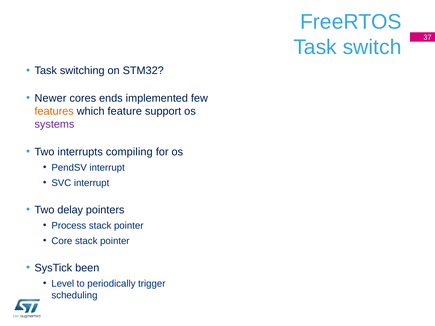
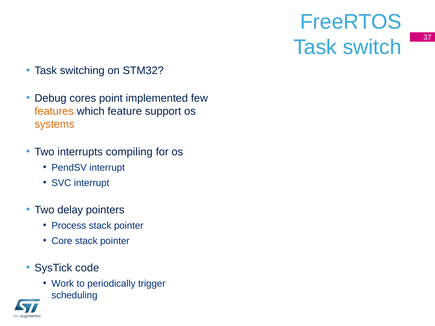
Newer: Newer -> Debug
ends: ends -> point
systems colour: purple -> orange
been: been -> code
Level: Level -> Work
